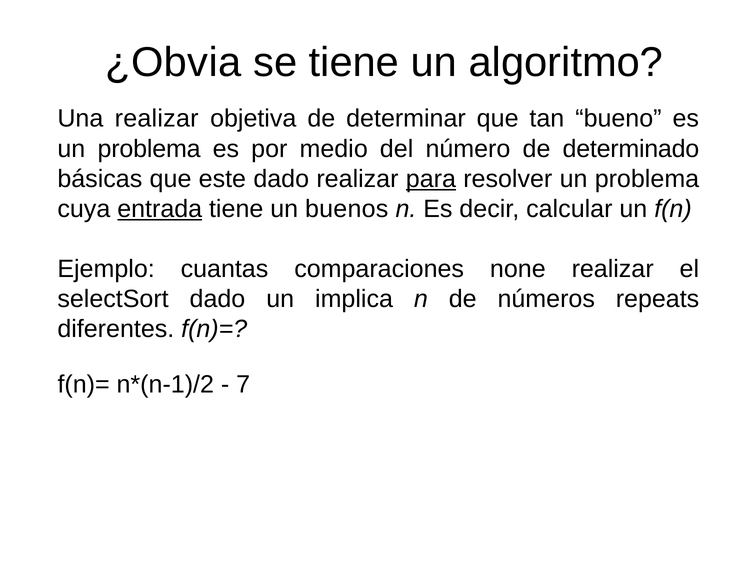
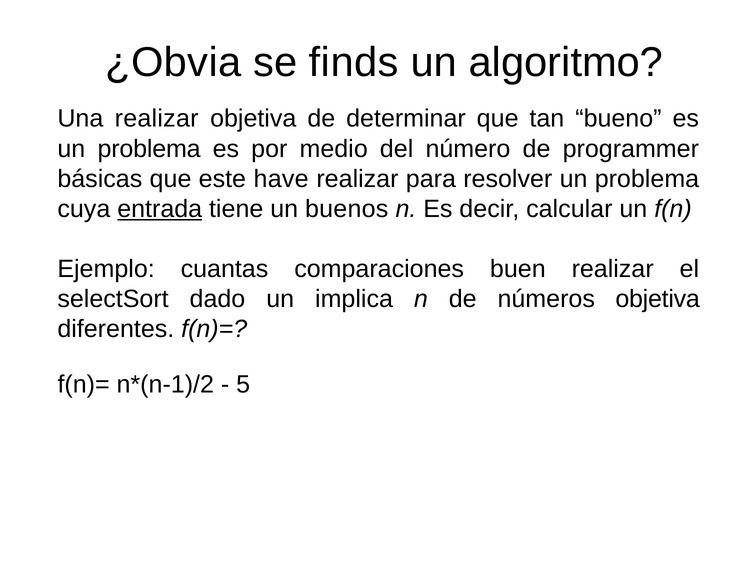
se tiene: tiene -> finds
determinado: determinado -> programmer
este dado: dado -> have
para underline: present -> none
none: none -> buen
números repeats: repeats -> objetiva
7: 7 -> 5
